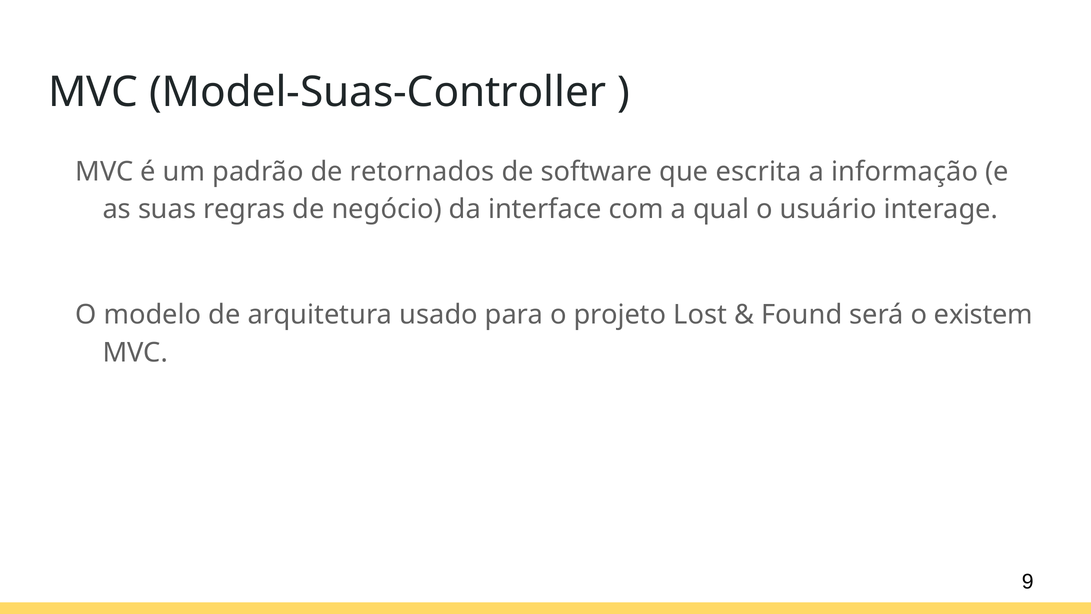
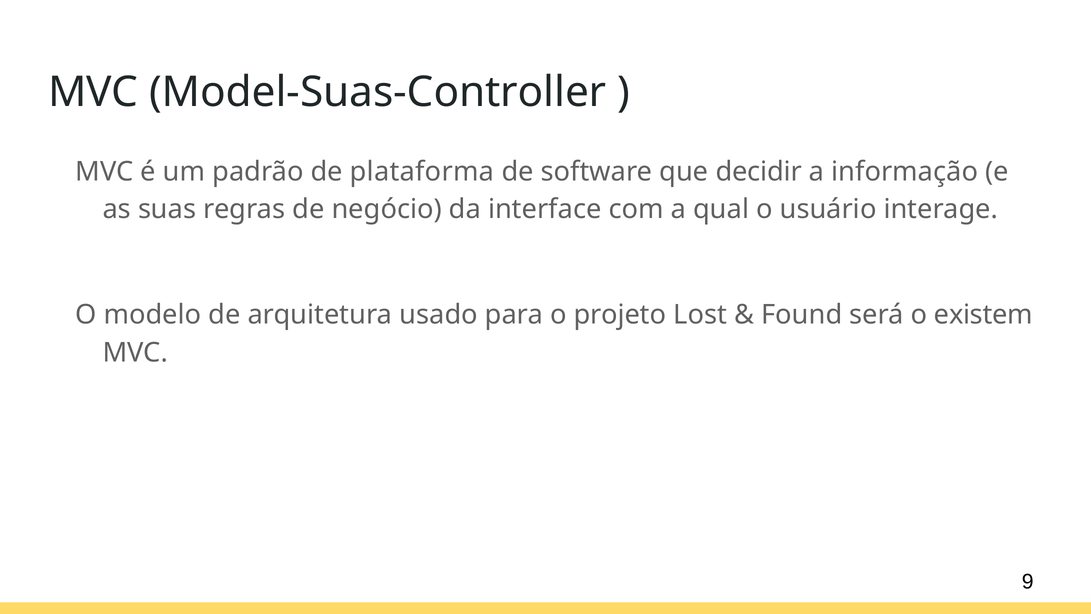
retornados: retornados -> plataforma
escrita: escrita -> decidir
